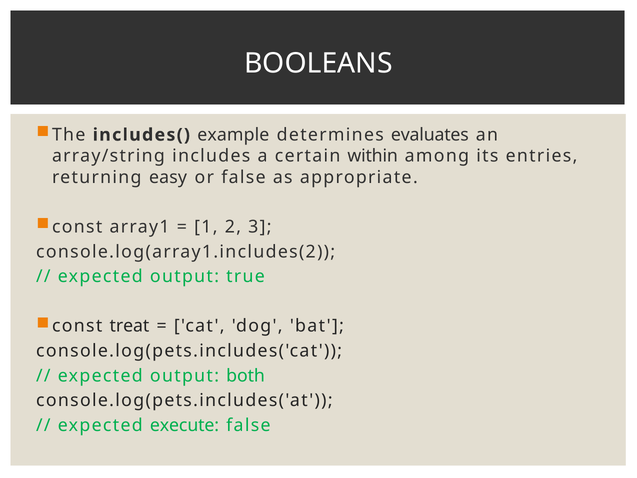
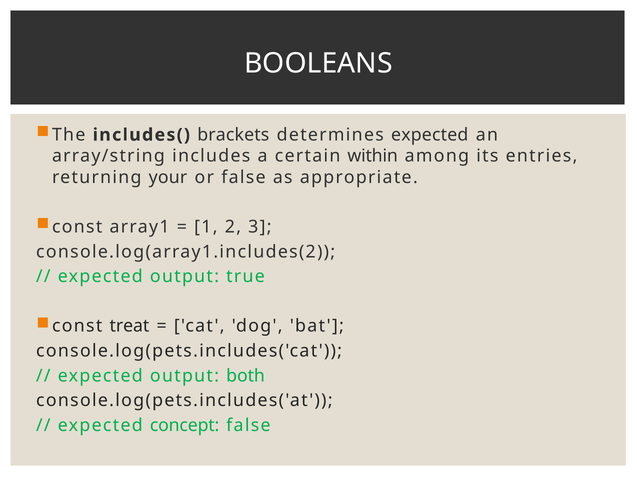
example: example -> brackets
determines evaluates: evaluates -> expected
easy: easy -> your
execute: execute -> concept
